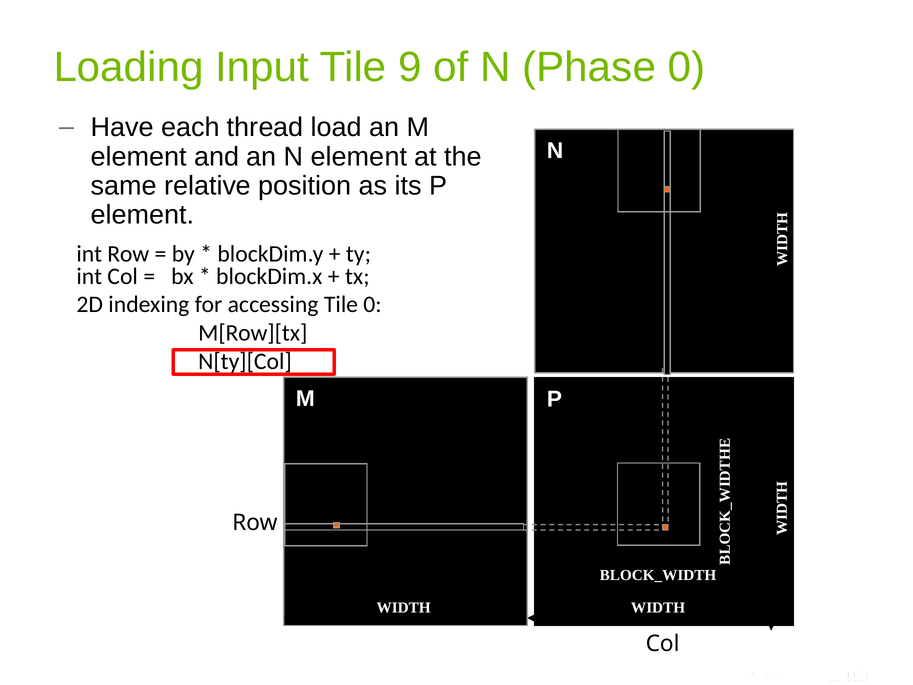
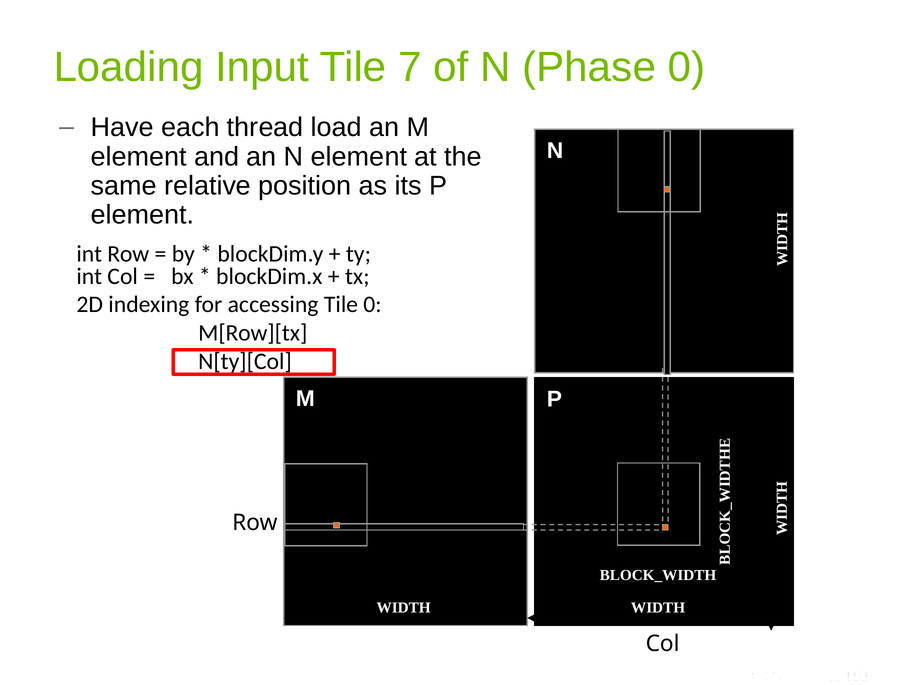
9: 9 -> 7
